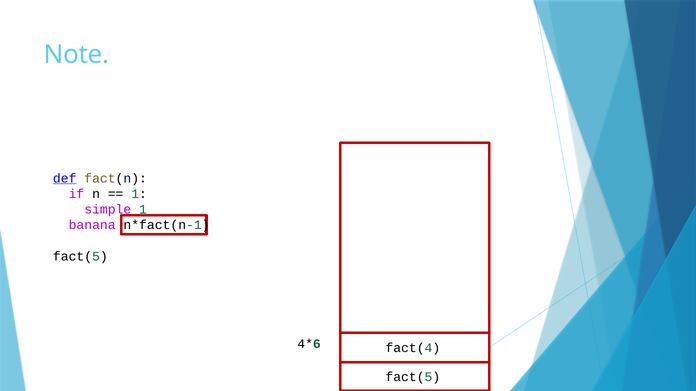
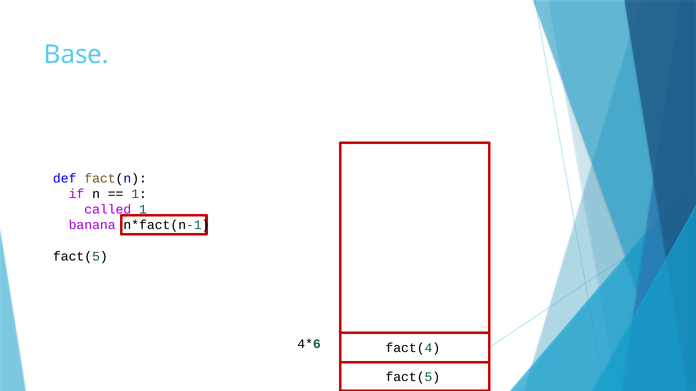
Note: Note -> Base
def underline: present -> none
simple: simple -> called
